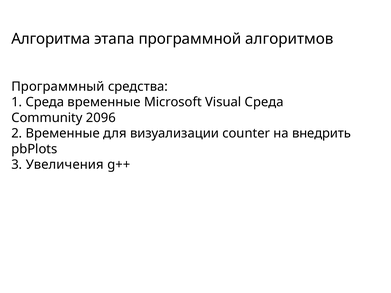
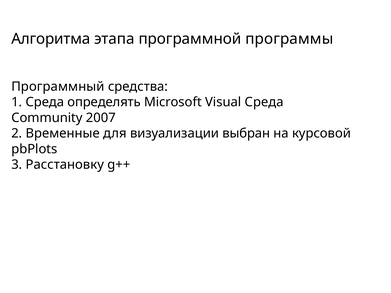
алгоритмов: алгоритмов -> программы
Среда временные: временные -> определять
2096: 2096 -> 2007
counter: counter -> выбран
внедрить: внедрить -> курсовой
Увеличения: Увеличения -> Расстановку
